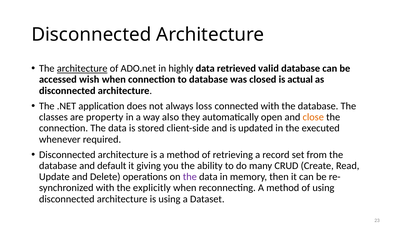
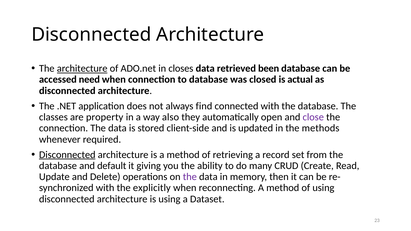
highly: highly -> closes
valid: valid -> been
wish: wish -> need
loss: loss -> find
close colour: orange -> purple
executed: executed -> methods
Disconnected at (67, 155) underline: none -> present
